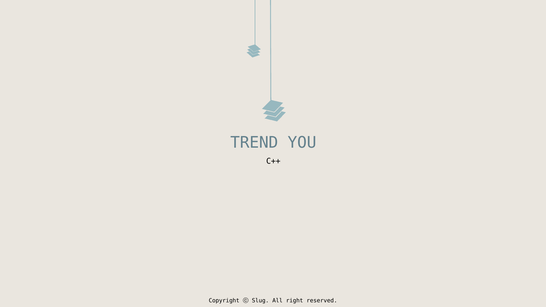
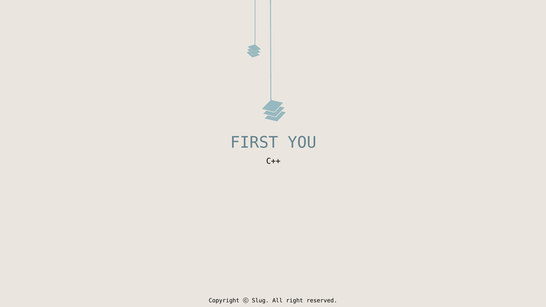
TREND: TREND -> FIRST
